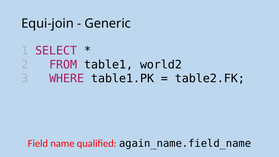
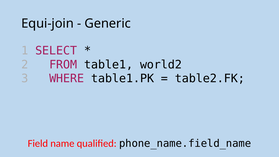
again_name.field_name: again_name.field_name -> phone_name.field_name
